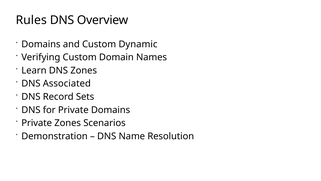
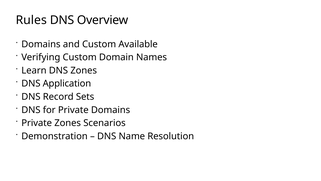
Dynamic: Dynamic -> Available
Associated: Associated -> Application
